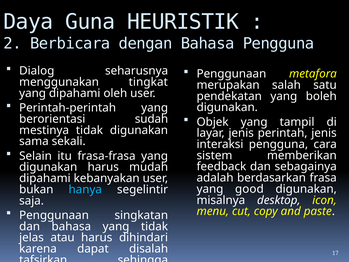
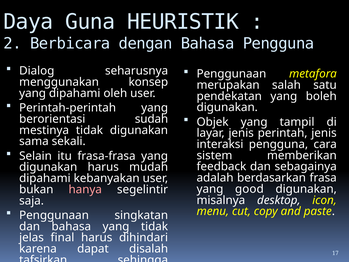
tingkat: tingkat -> konsep
hanya colour: light blue -> pink
atau: atau -> final
